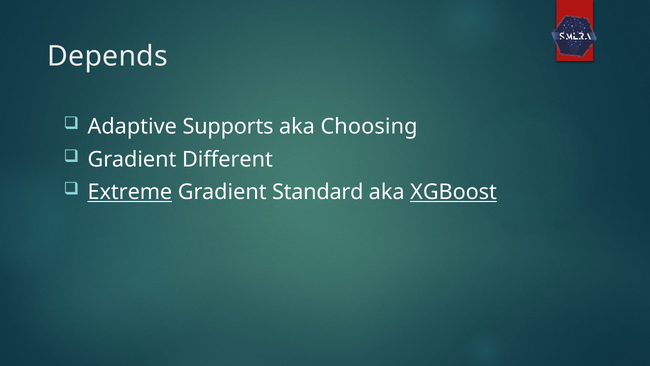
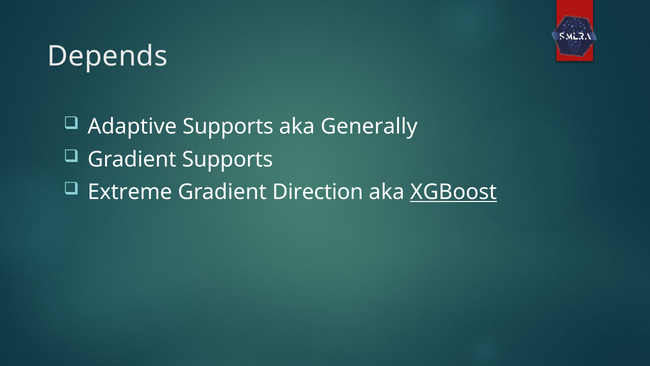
Choosing: Choosing -> Generally
Gradient Different: Different -> Supports
Extreme underline: present -> none
Standard: Standard -> Direction
